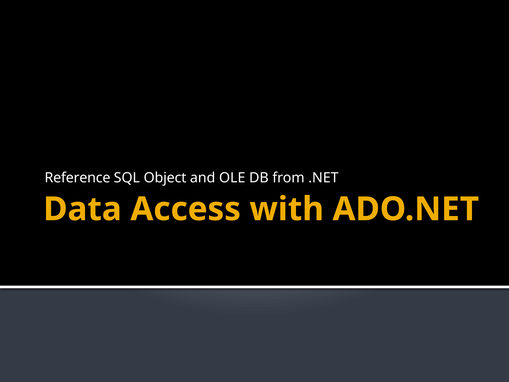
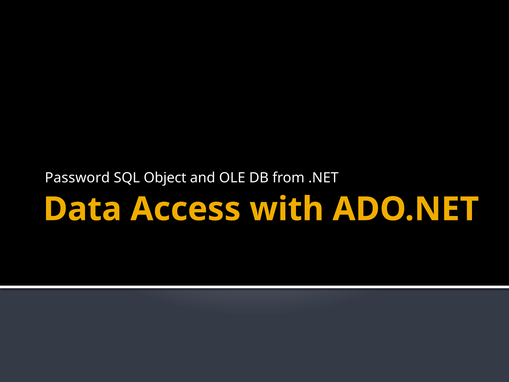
Reference: Reference -> Password
